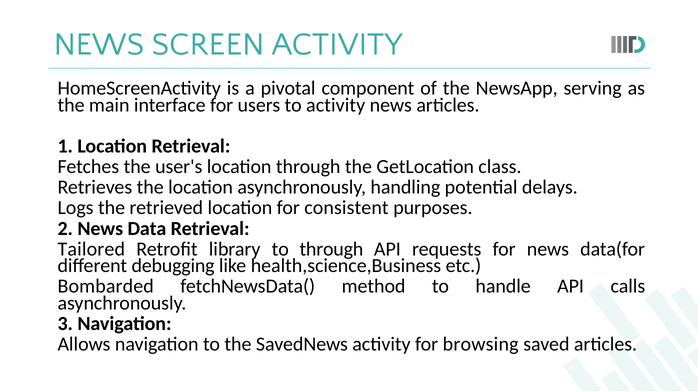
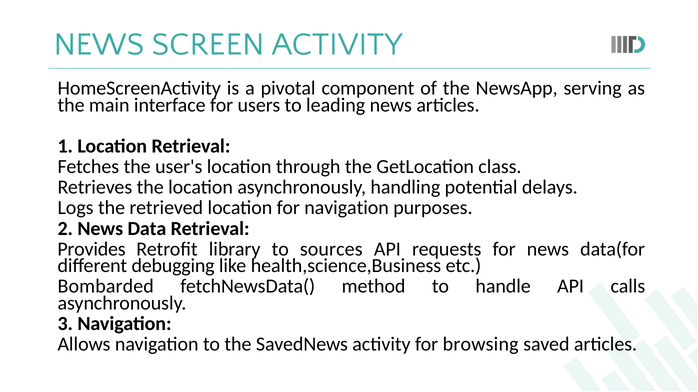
to activity: activity -> leading
for consistent: consistent -> navigation
Tailored: Tailored -> Provides
to through: through -> sources
